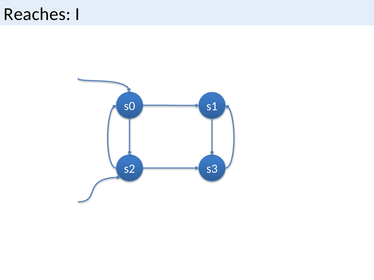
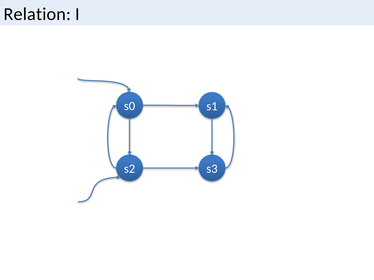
Reaches: Reaches -> Relation
